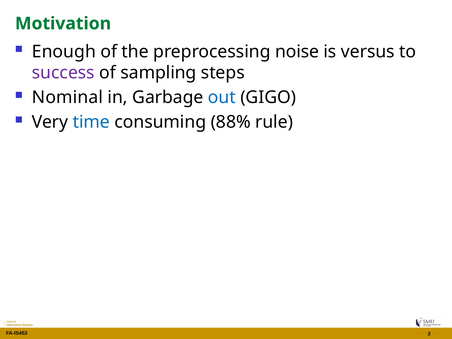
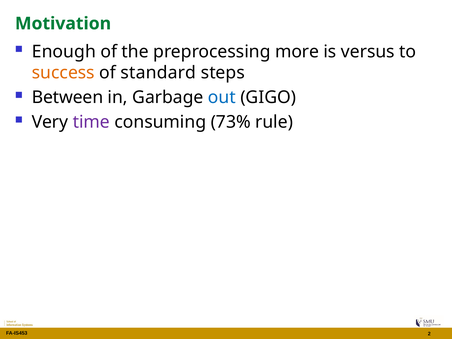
noise: noise -> more
success colour: purple -> orange
sampling: sampling -> standard
Nominal: Nominal -> Between
time colour: blue -> purple
88%: 88% -> 73%
